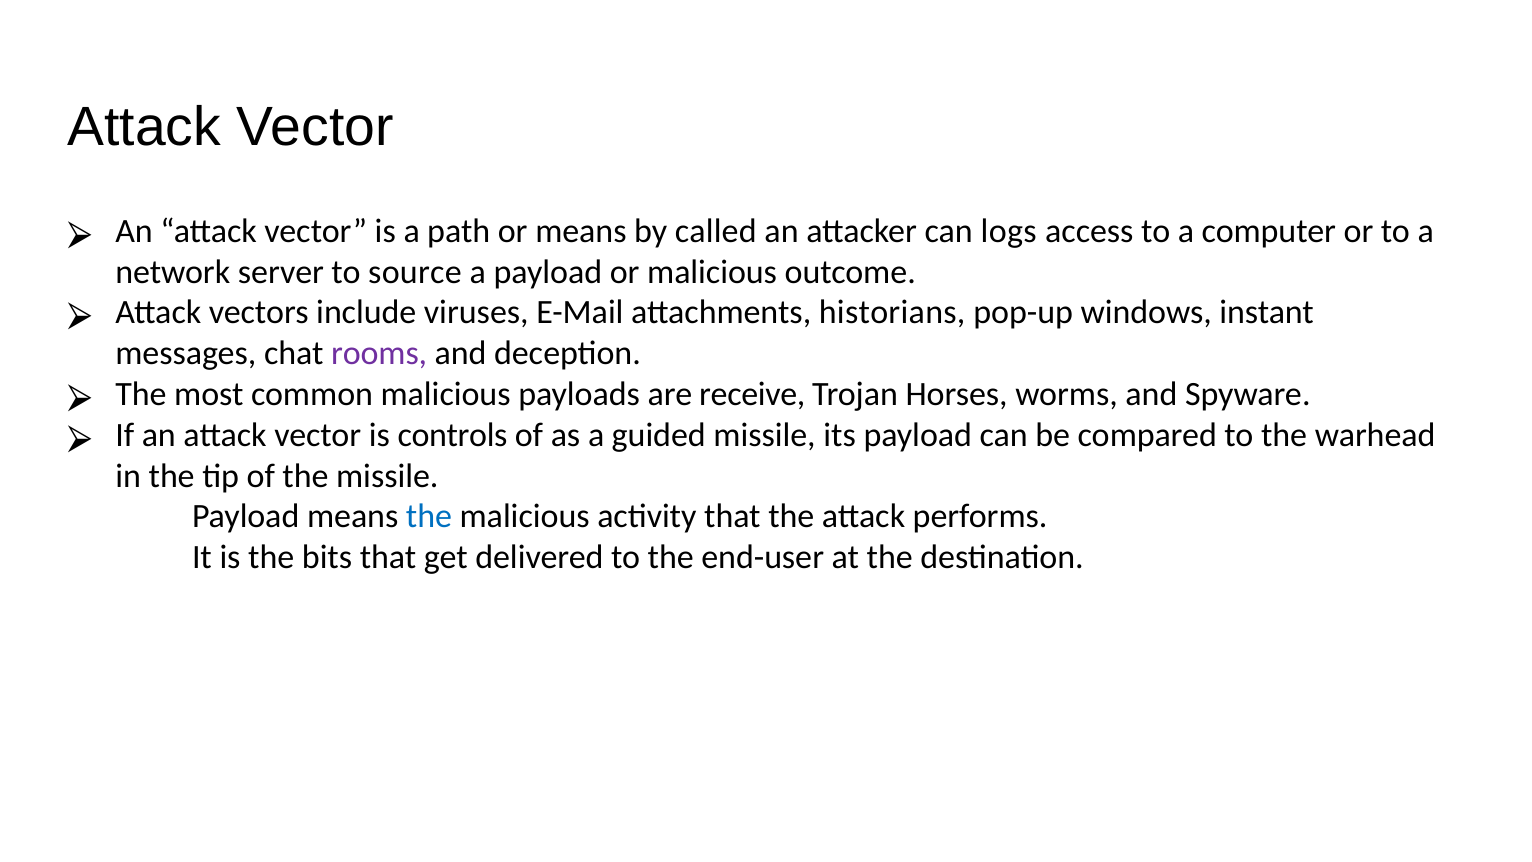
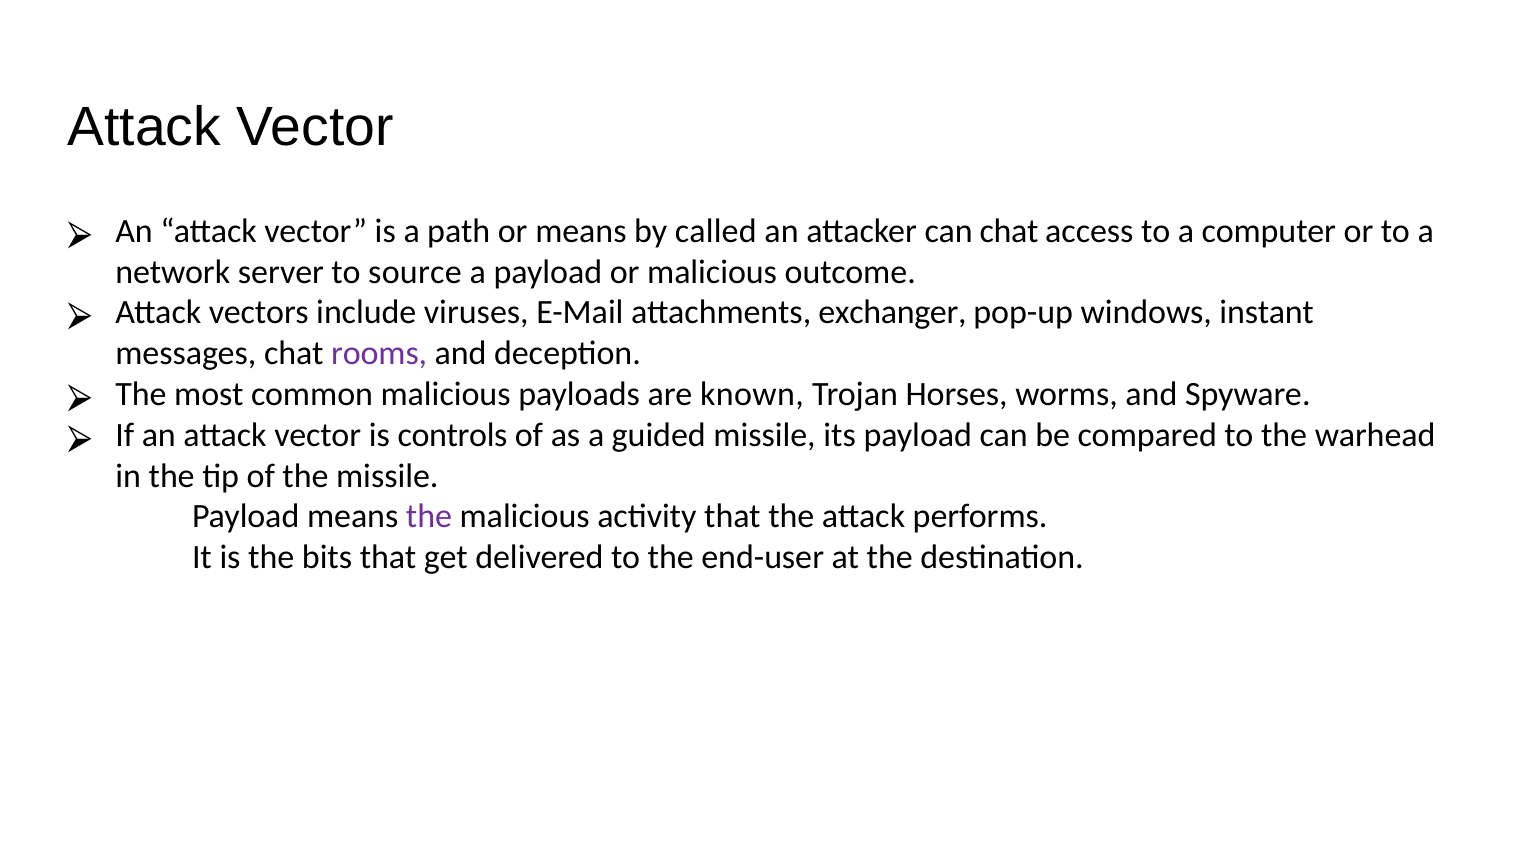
can logs: logs -> chat
historians: historians -> exchanger
receive: receive -> known
the at (429, 517) colour: blue -> purple
